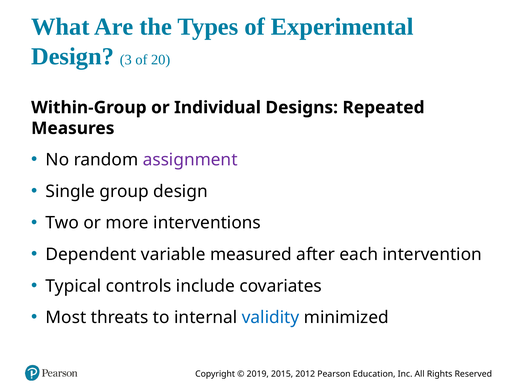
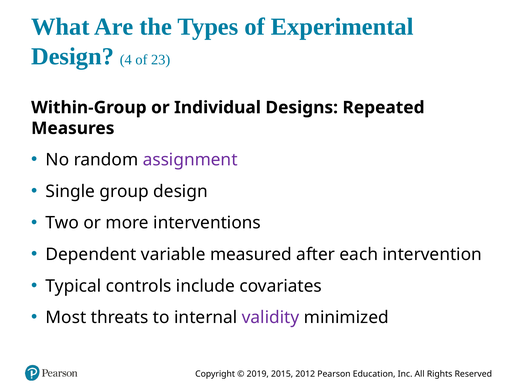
3: 3 -> 4
20: 20 -> 23
validity colour: blue -> purple
